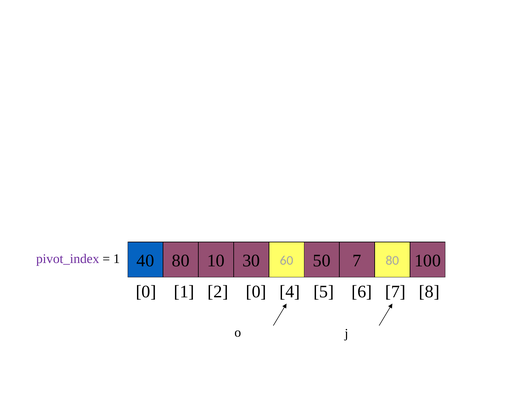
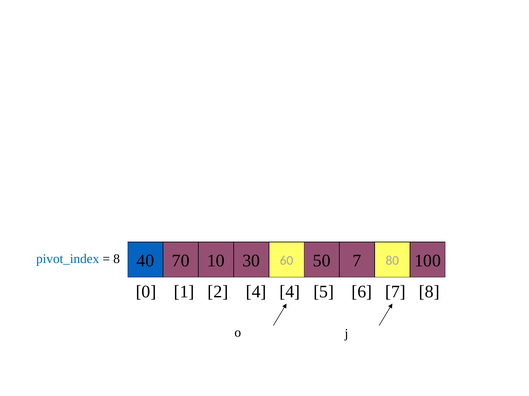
pivot_index colour: purple -> blue
1 at (117, 259): 1 -> 8
40 80: 80 -> 70
2 0: 0 -> 4
